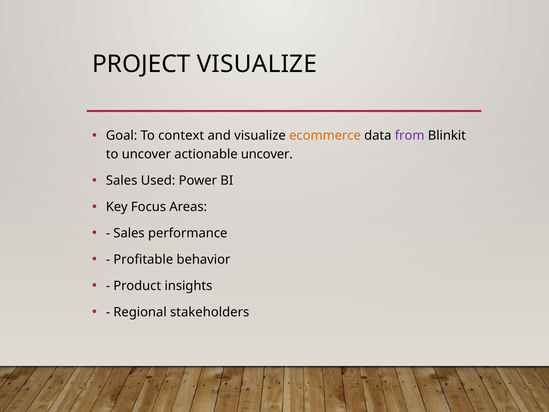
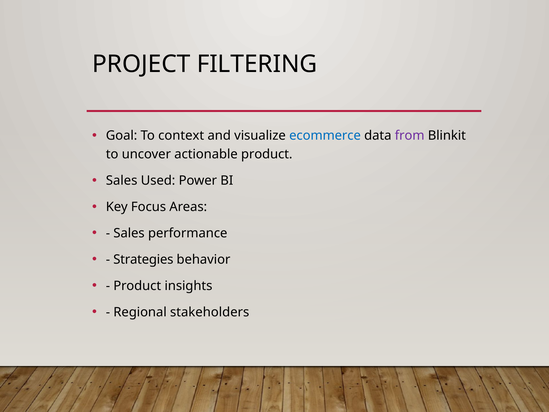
PROJECT VISUALIZE: VISUALIZE -> FILTERING
ecommerce colour: orange -> blue
actionable uncover: uncover -> product
Profitable: Profitable -> Strategies
